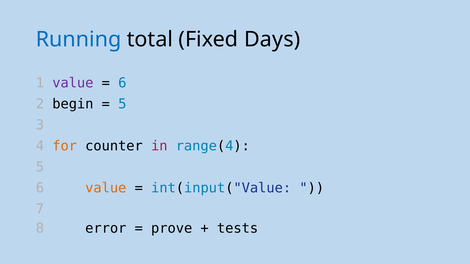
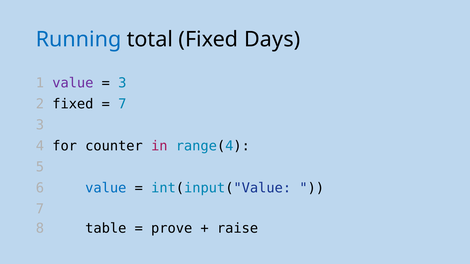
6 at (122, 83): 6 -> 3
2 begin: begin -> fixed
5 at (122, 104): 5 -> 7
for colour: orange -> black
value at (106, 188) colour: orange -> blue
error: error -> table
tests: tests -> raise
